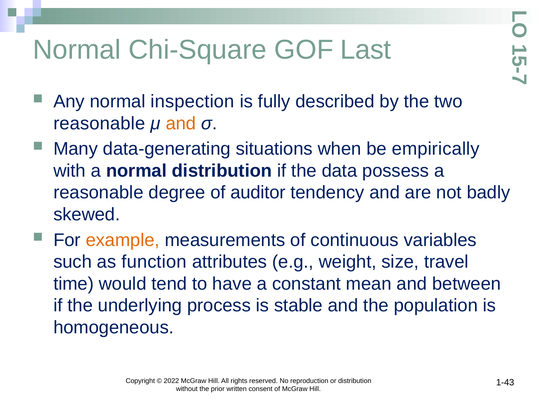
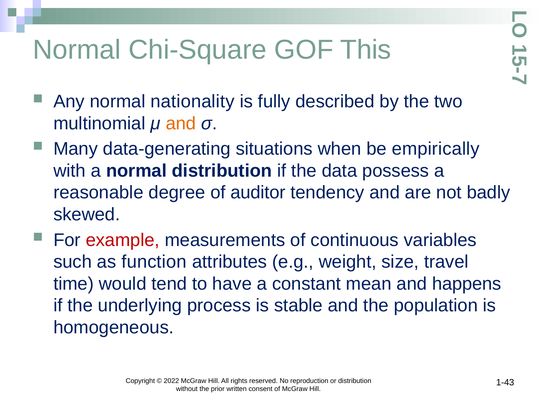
Last: Last -> This
inspection: inspection -> nationality
reasonable at (99, 123): reasonable -> multinomial
example colour: orange -> red
between: between -> happens
